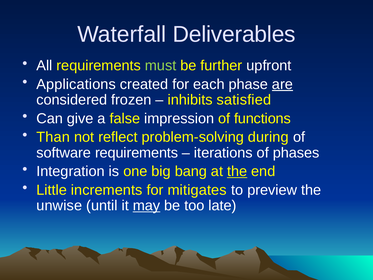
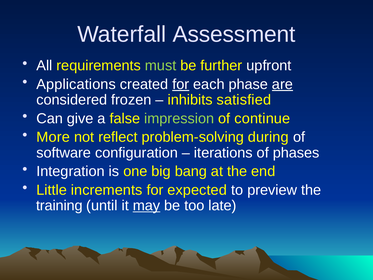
Deliverables: Deliverables -> Assessment
for at (181, 84) underline: none -> present
impression colour: white -> light green
functions: functions -> continue
Than: Than -> More
software requirements: requirements -> configuration
the at (237, 171) underline: present -> none
mitigates: mitigates -> expected
unwise: unwise -> training
